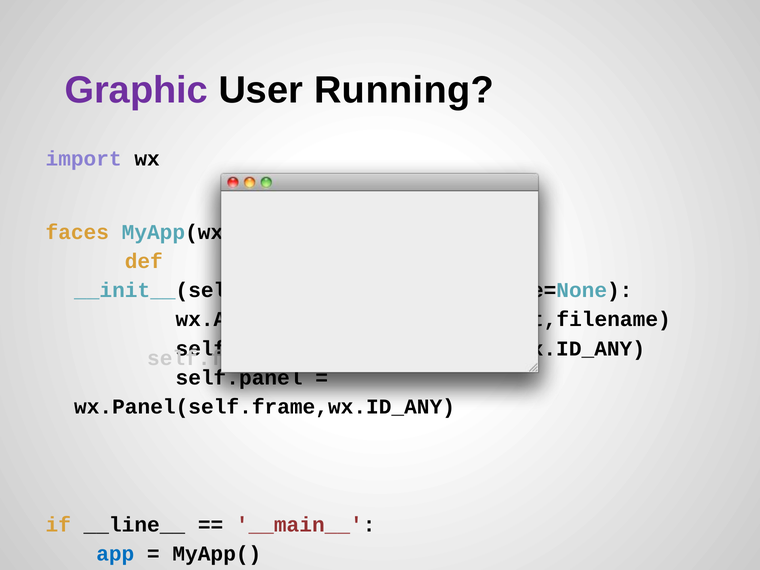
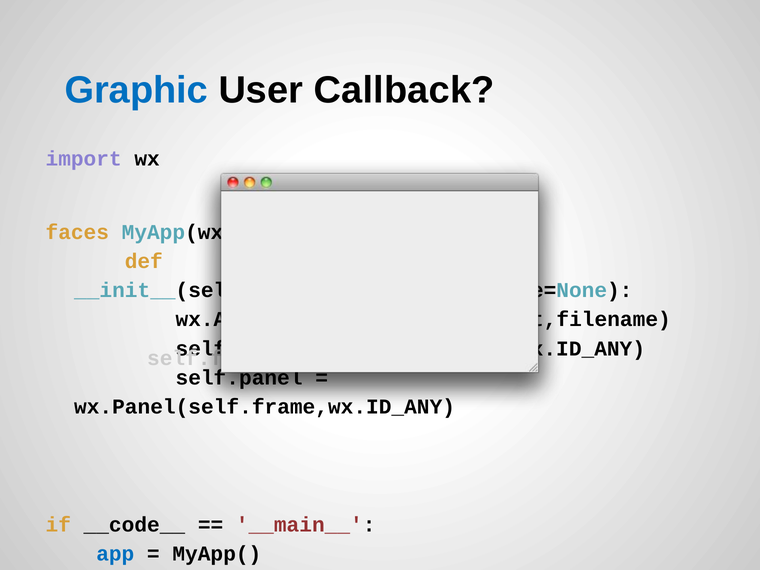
Graphic colour: purple -> blue
Running: Running -> Callback
__line__: __line__ -> __code__
